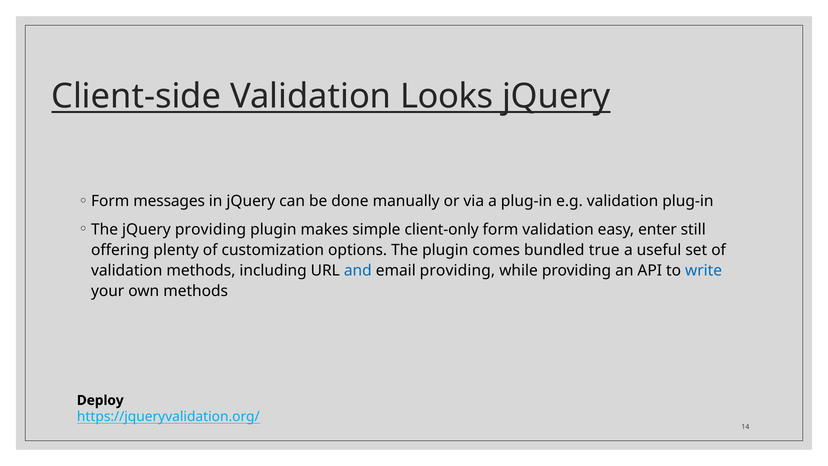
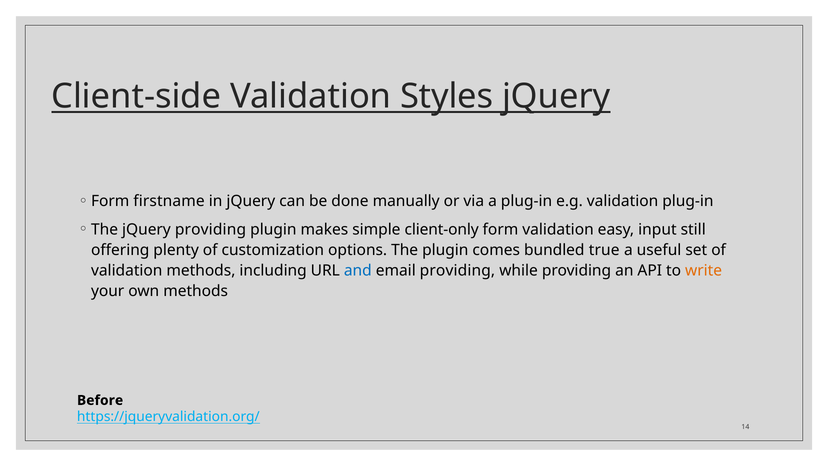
Looks: Looks -> Styles
messages: messages -> firstname
enter: enter -> input
write colour: blue -> orange
Deploy: Deploy -> Before
